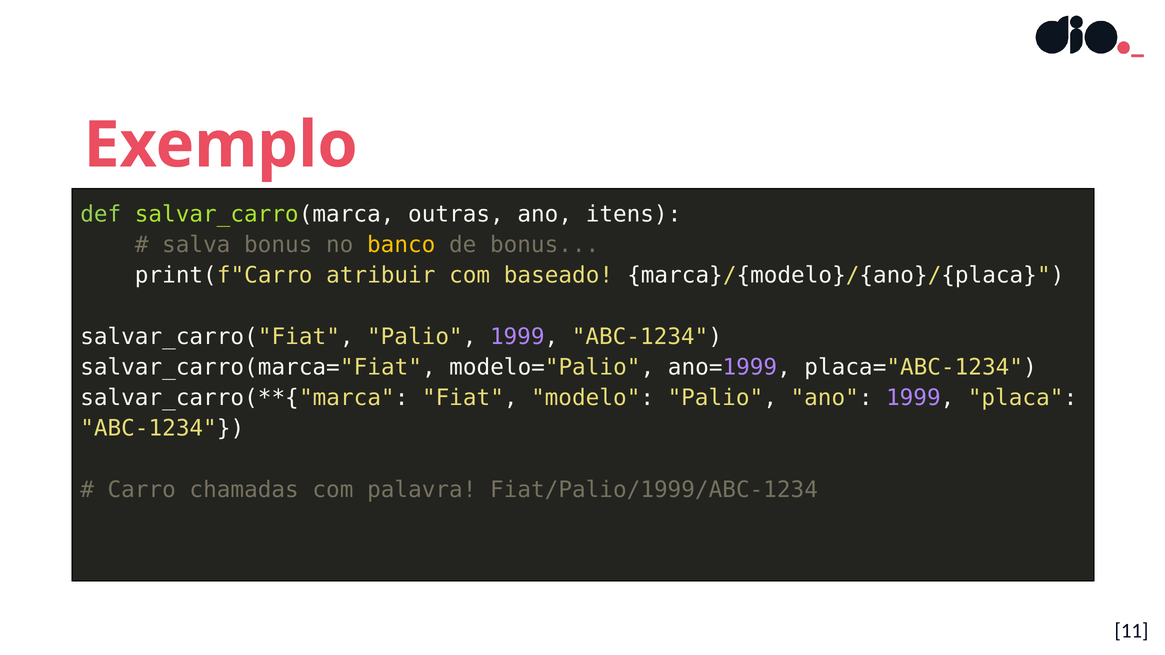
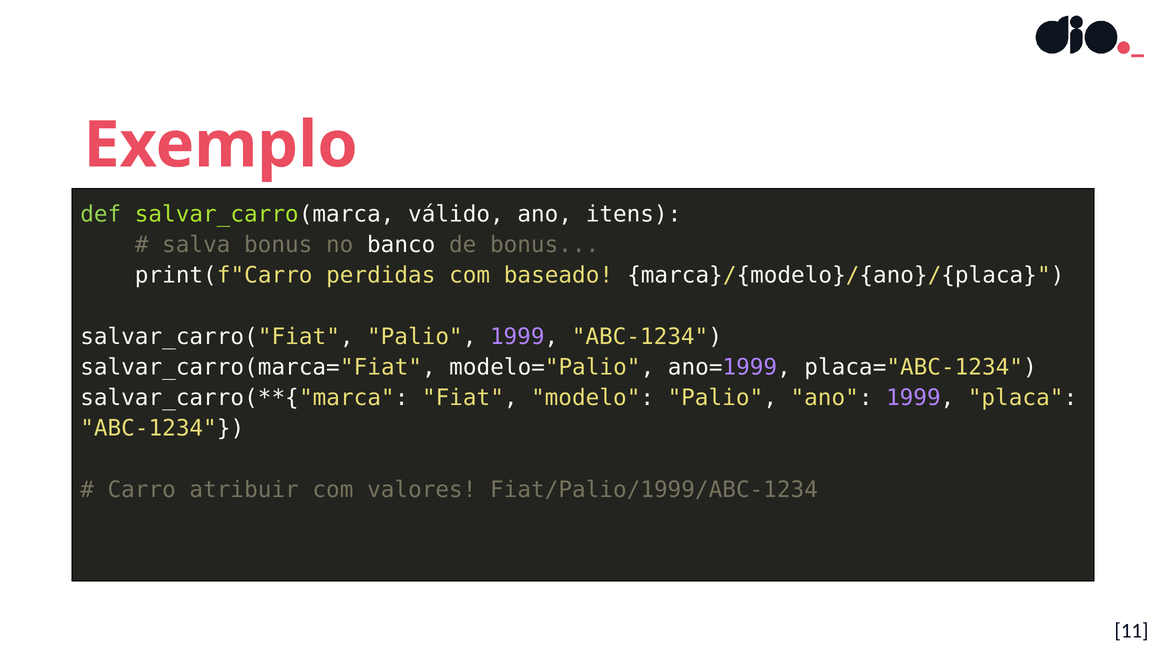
outras: outras -> válido
banco colour: yellow -> white
atribuir: atribuir -> perdidas
chamadas: chamadas -> atribuir
palavra: palavra -> valores
